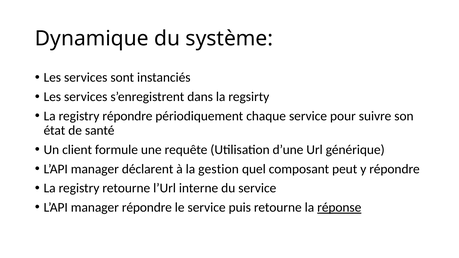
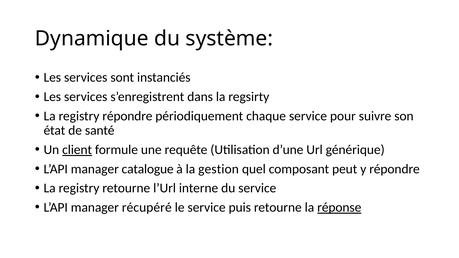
client underline: none -> present
déclarent: déclarent -> catalogue
manager répondre: répondre -> récupéré
